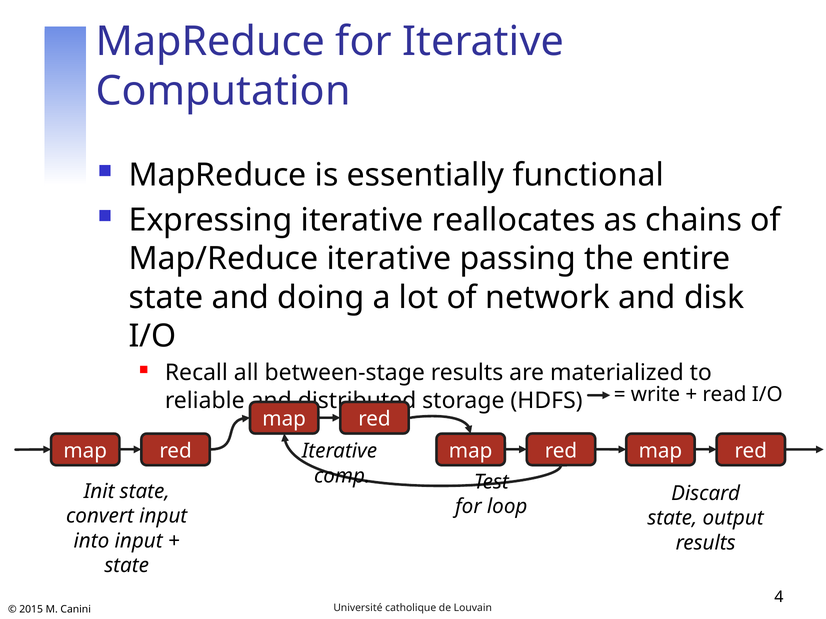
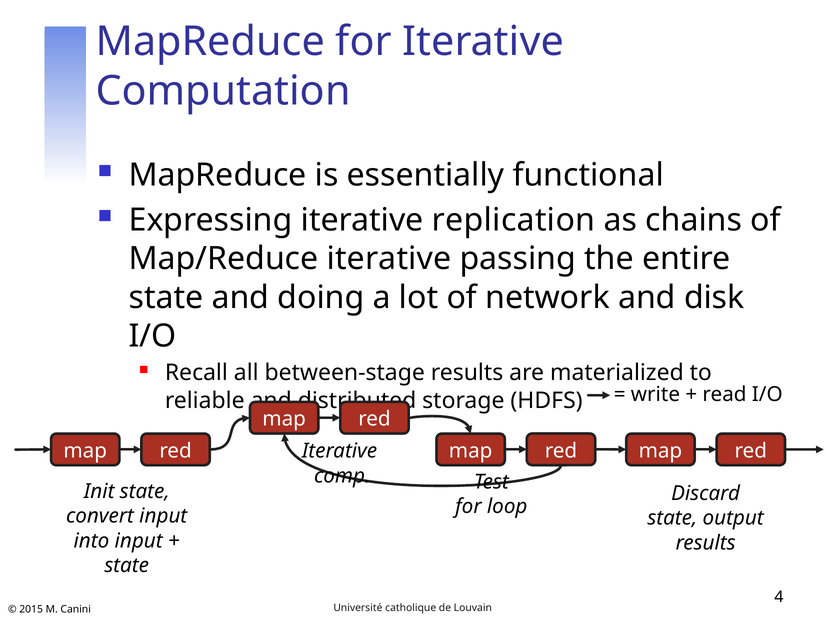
reallocates: reallocates -> replication
